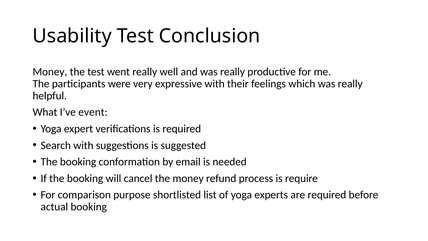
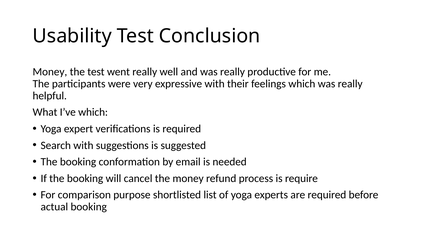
I’ve event: event -> which
